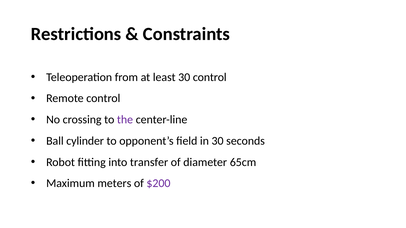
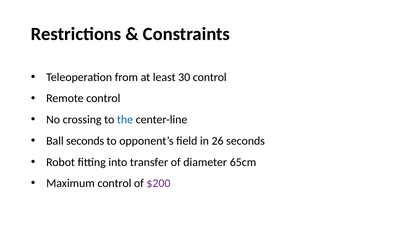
the colour: purple -> blue
Ball cylinder: cylinder -> seconds
in 30: 30 -> 26
Maximum meters: meters -> control
